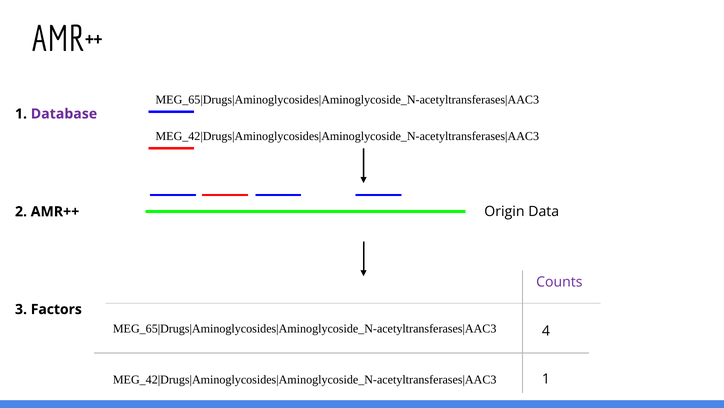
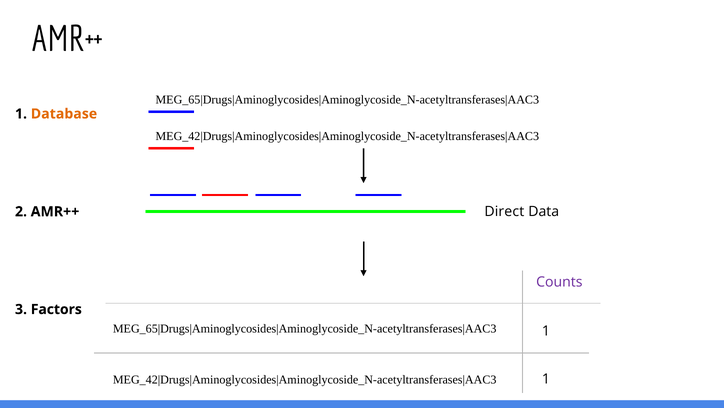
Database colour: purple -> orange
Origin: Origin -> Direct
4 at (546, 331): 4 -> 1
